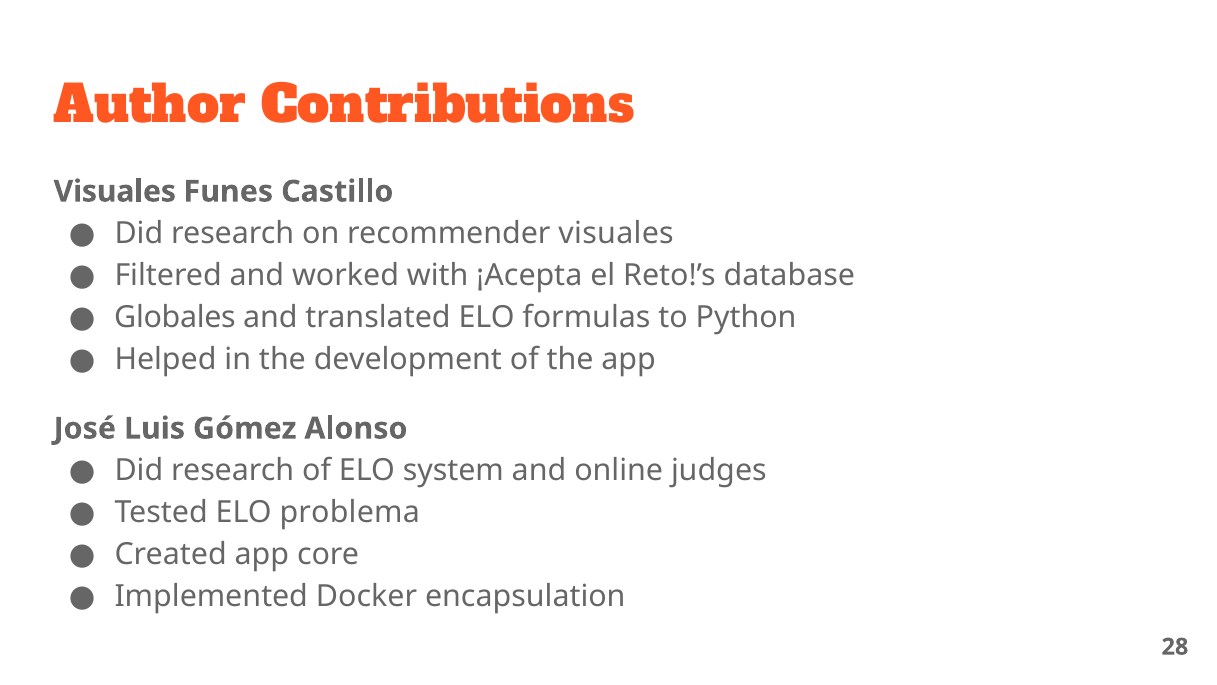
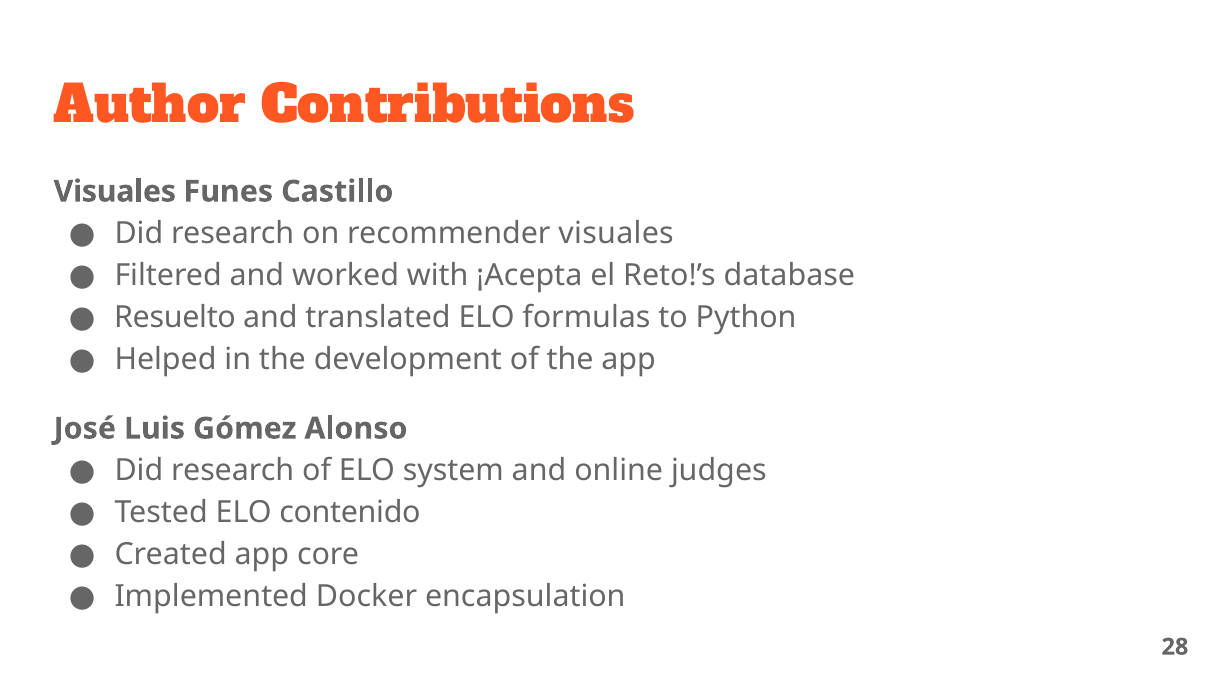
Globales: Globales -> Resuelto
problema: problema -> contenido
